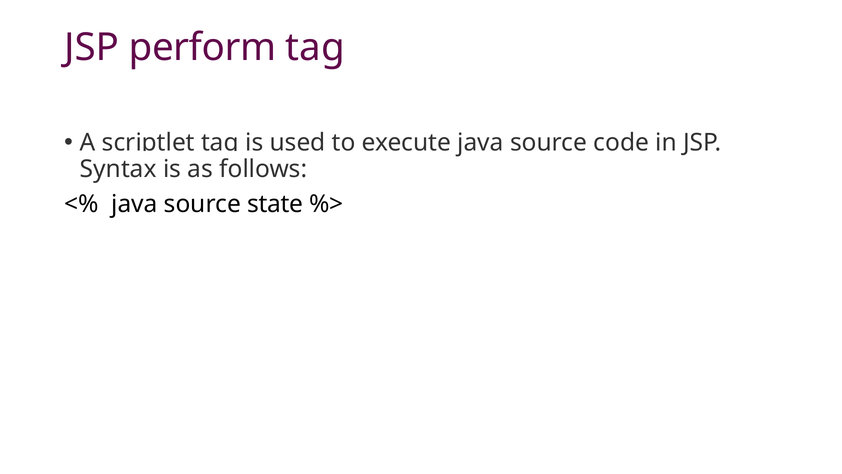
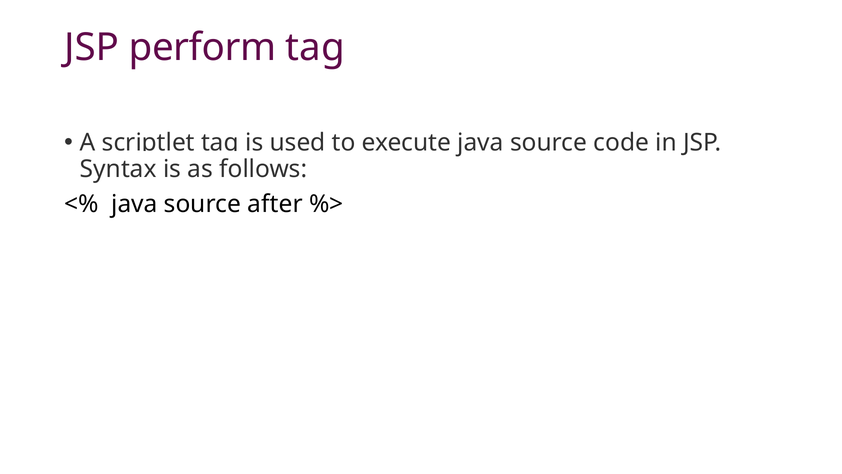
state: state -> after
